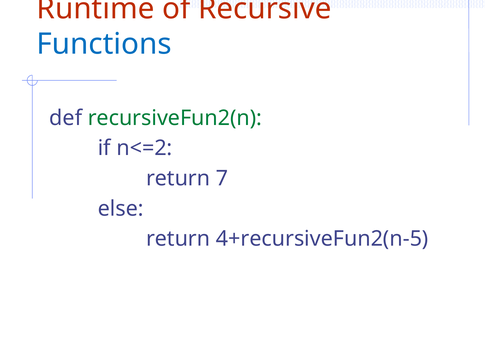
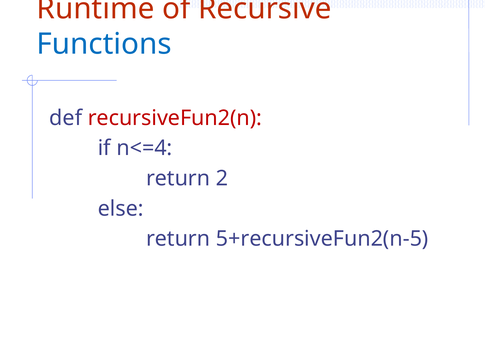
recursiveFun2(n colour: green -> red
n<=2: n<=2 -> n<=4
7: 7 -> 2
4+recursiveFun2(n-5: 4+recursiveFun2(n-5 -> 5+recursiveFun2(n-5
